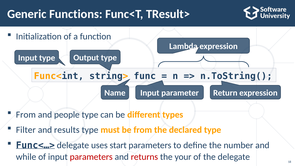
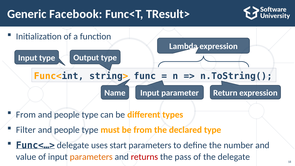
Functions: Functions -> Facebook
results at (67, 130): results -> people
while: while -> value
parameters at (91, 157) colour: red -> orange
your: your -> pass
